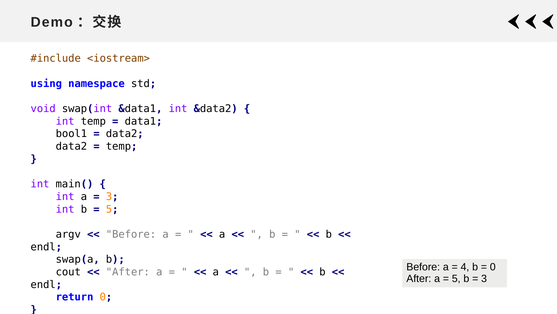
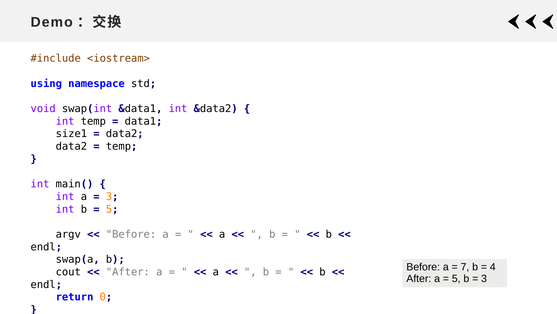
bool1: bool1 -> size1
4: 4 -> 7
0 at (493, 266): 0 -> 4
